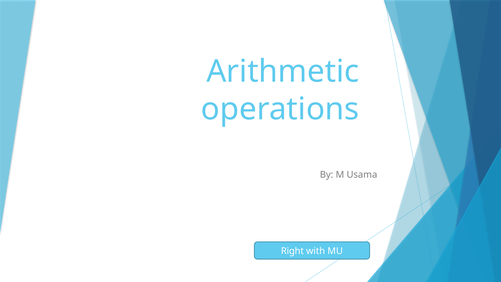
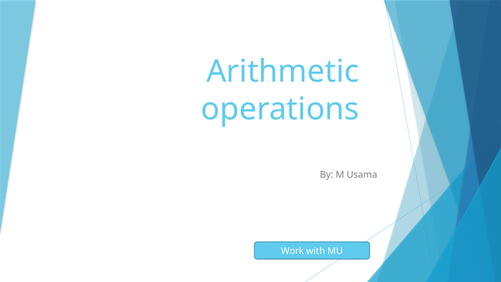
Right: Right -> Work
